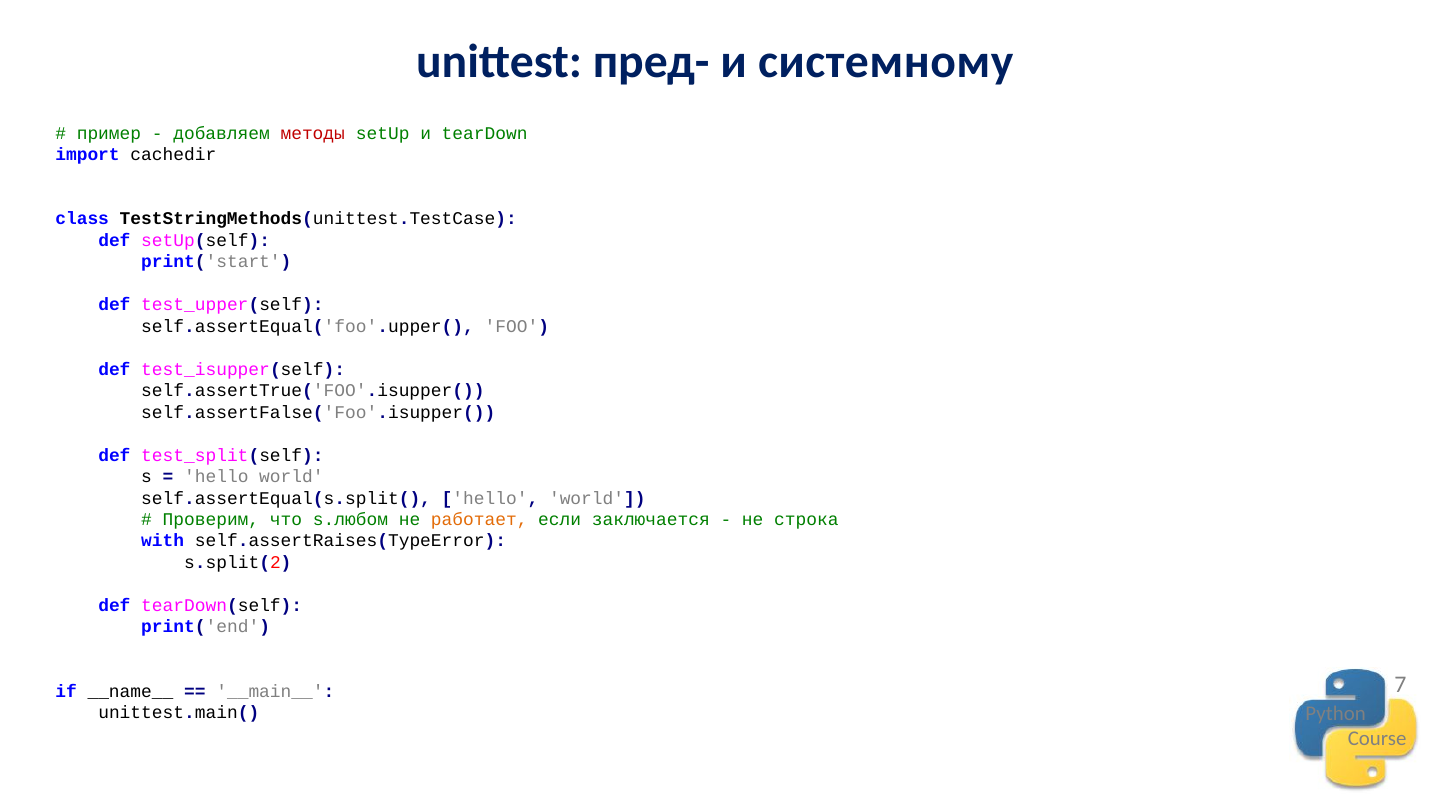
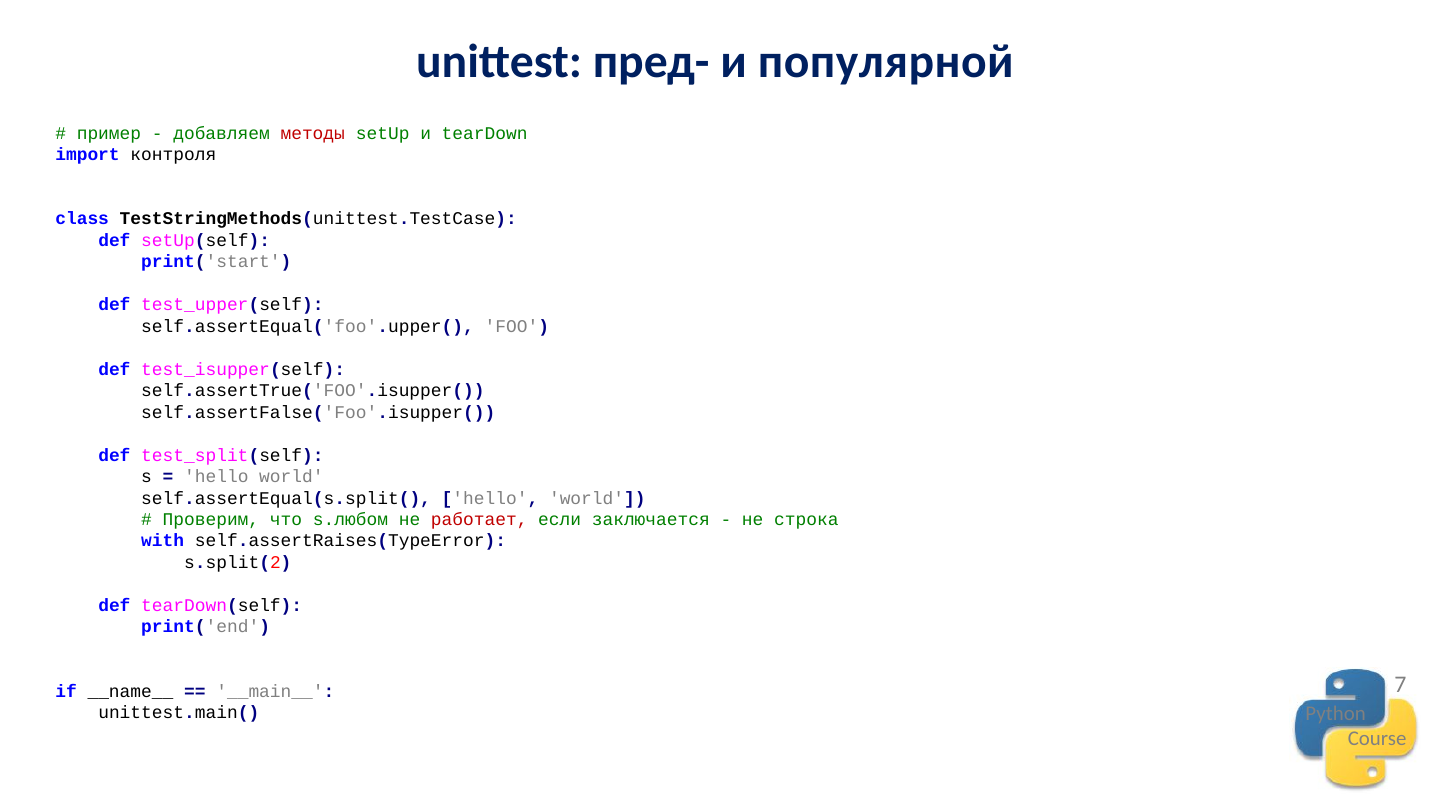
системному: системному -> популярной
cachedir: cachedir -> контроля
работает colour: orange -> red
